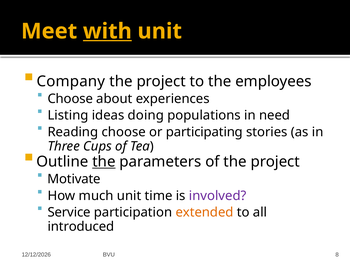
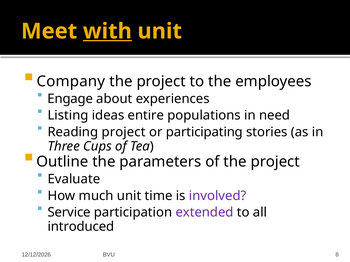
Choose at (70, 99): Choose -> Engage
doing: doing -> entire
Reading choose: choose -> project
the at (104, 162) underline: present -> none
Motivate: Motivate -> Evaluate
extended colour: orange -> purple
